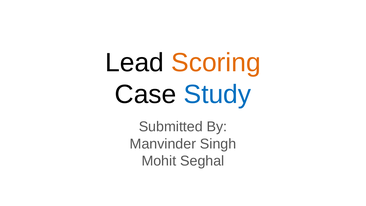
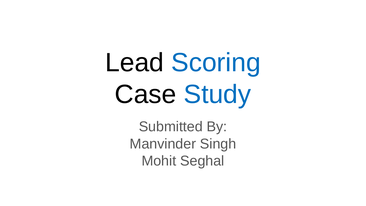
Scoring colour: orange -> blue
